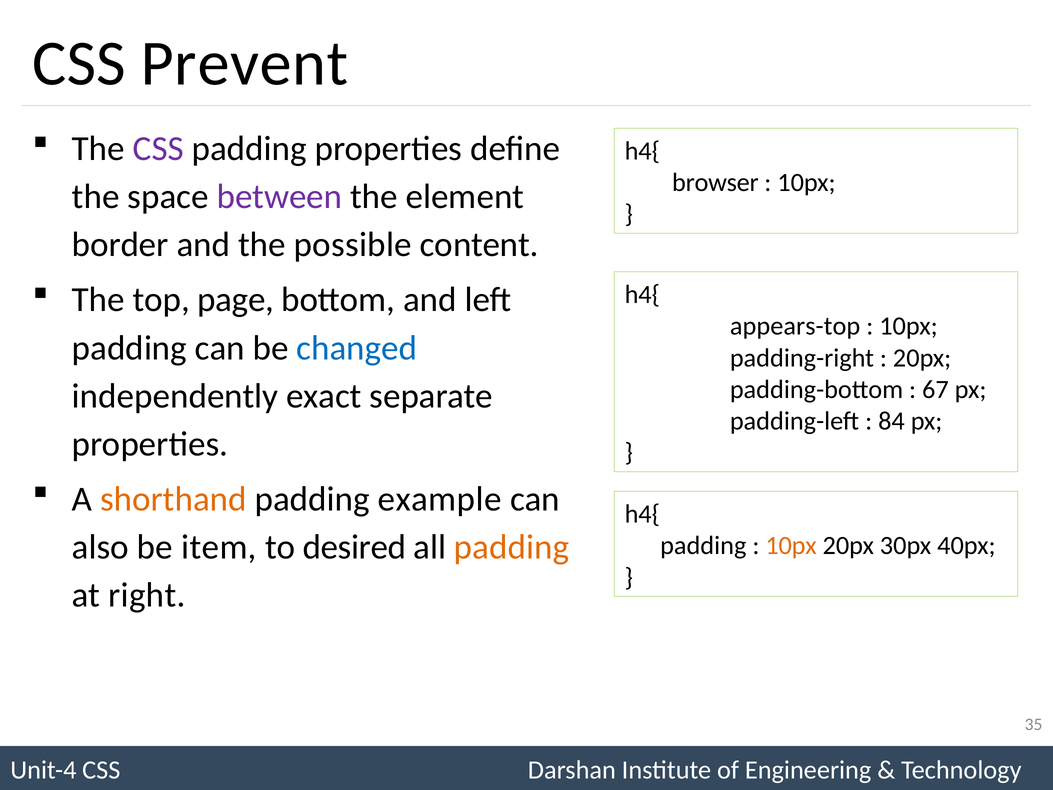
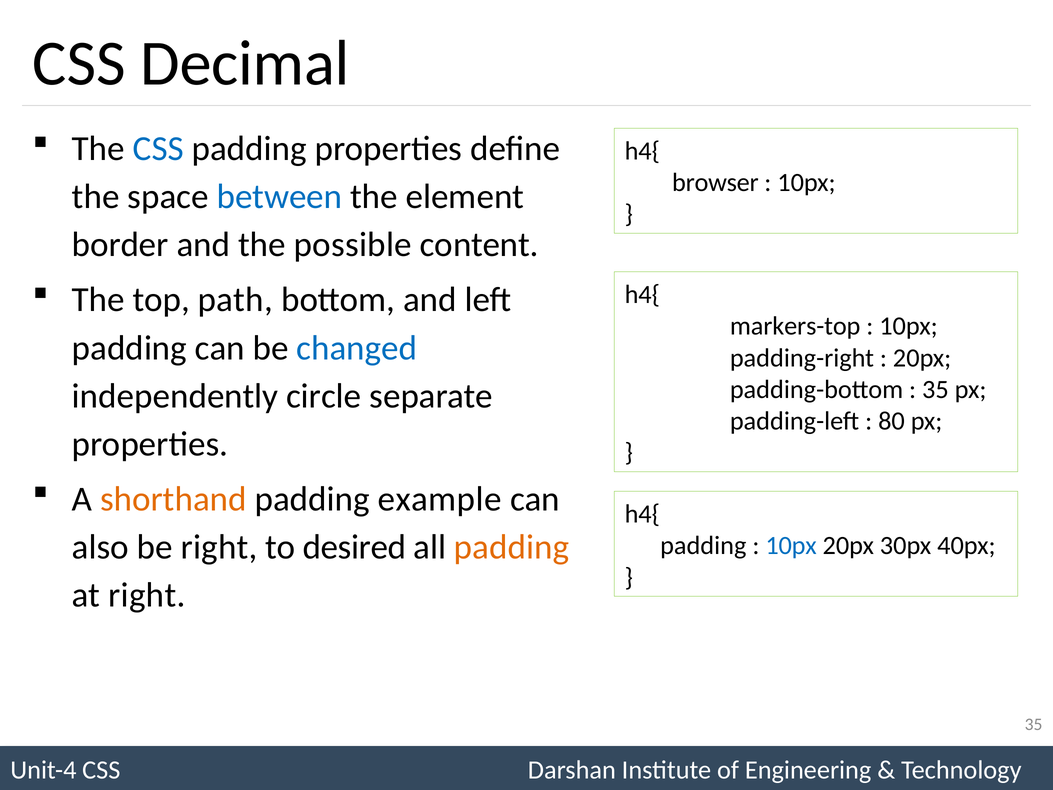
Prevent: Prevent -> Decimal
CSS at (158, 149) colour: purple -> blue
between colour: purple -> blue
page: page -> path
appears-top: appears-top -> markers-top
67 at (935, 389): 67 -> 35
exact: exact -> circle
84: 84 -> 80
be item: item -> right
10px at (791, 546) colour: orange -> blue
